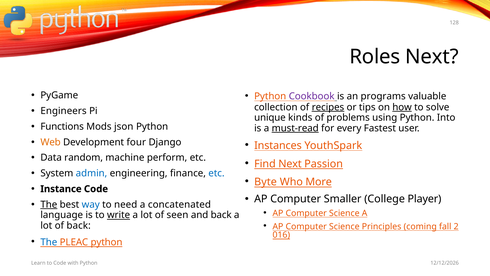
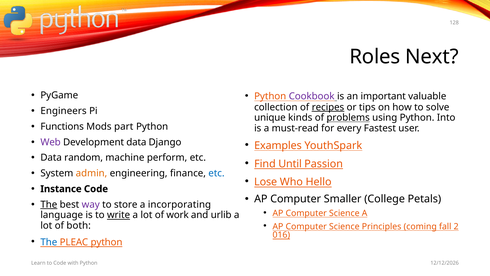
programs: programs -> important
how underline: present -> none
problems underline: none -> present
json: json -> part
must-read underline: present -> none
Web colour: orange -> purple
Development four: four -> data
Instances: Instances -> Examples
Find Next: Next -> Until
admin colour: blue -> orange
Byte: Byte -> Lose
More: More -> Hello
Player: Player -> Petals
way colour: blue -> purple
need: need -> store
concatenated: concatenated -> incorporating
seen: seen -> work
and back: back -> urlib
of back: back -> both
